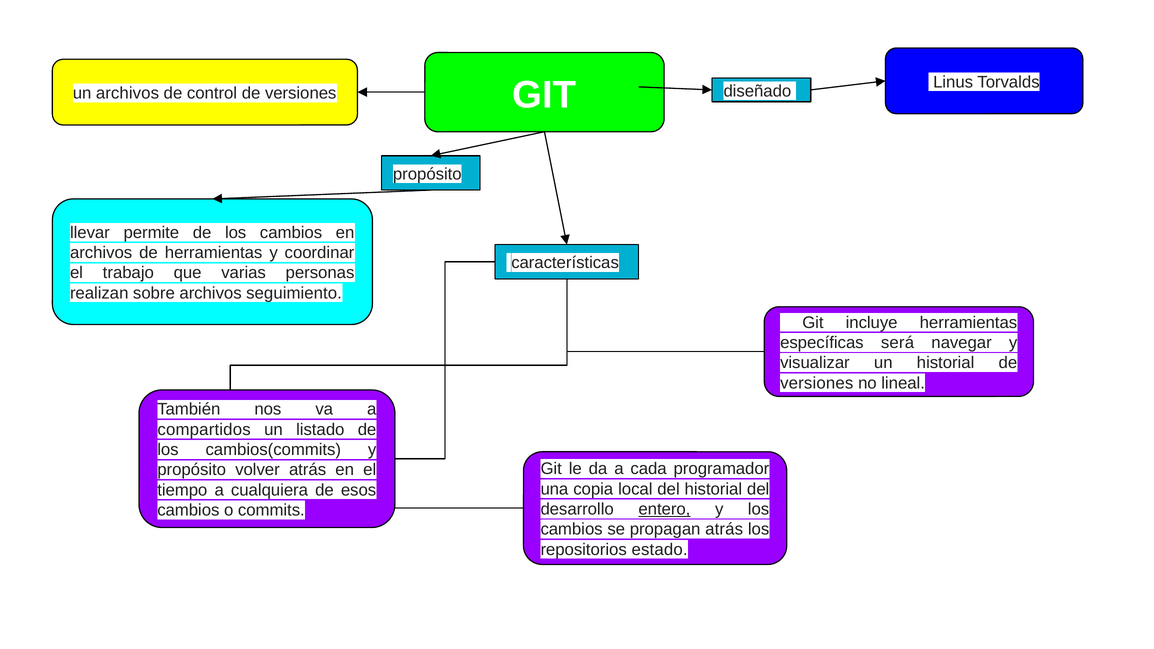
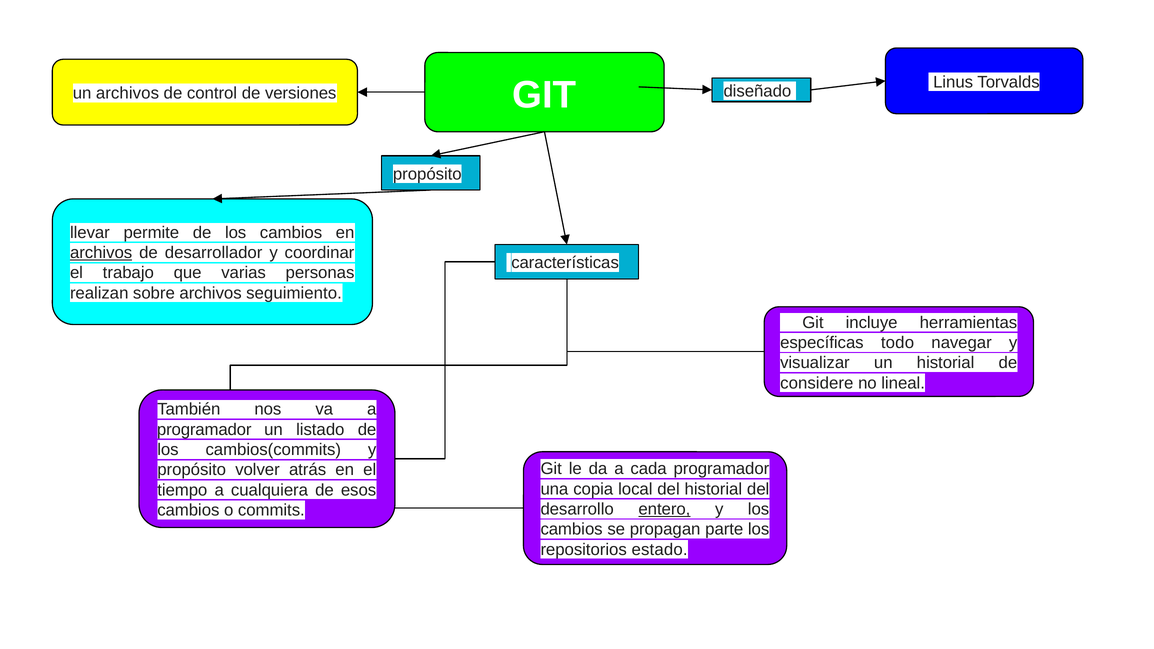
archivos at (101, 253) underline: none -> present
de herramientas: herramientas -> desarrollador
será: será -> todo
versiones at (817, 383): versiones -> considere
compartidos at (204, 430): compartidos -> programador
propagan atrás: atrás -> parte
